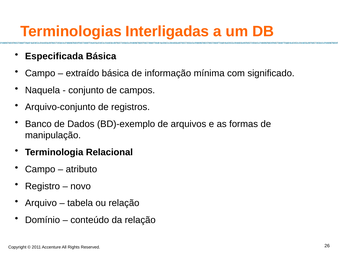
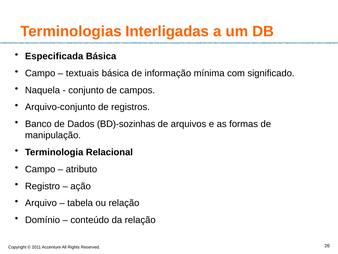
extraído: extraído -> textuais
BD)-exemplo: BD)-exemplo -> BD)-sozinhas
novo: novo -> ação
